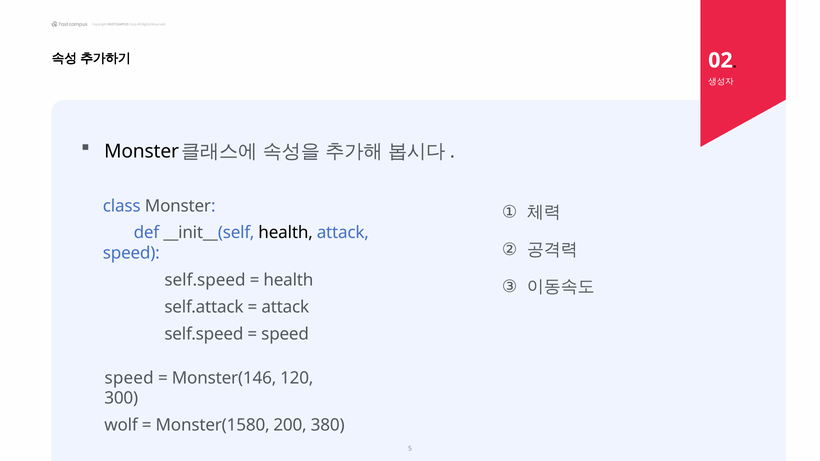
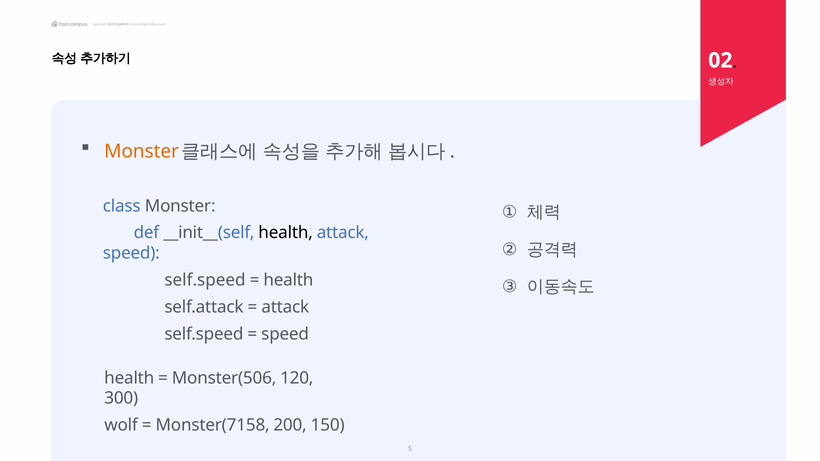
Monster at (142, 151) colour: black -> orange
speed at (129, 378): speed -> health
Monster(146: Monster(146 -> Monster(506
Monster(1580: Monster(1580 -> Monster(7158
380: 380 -> 150
